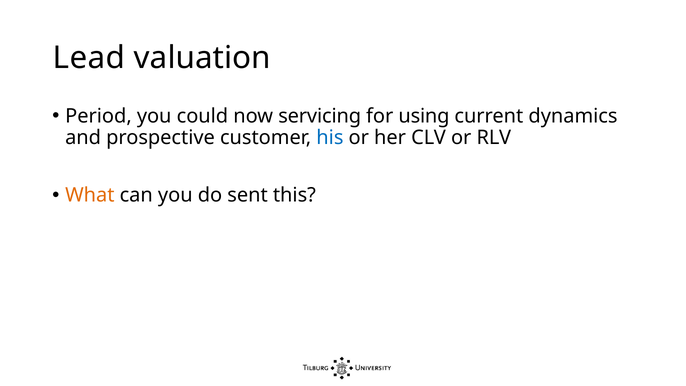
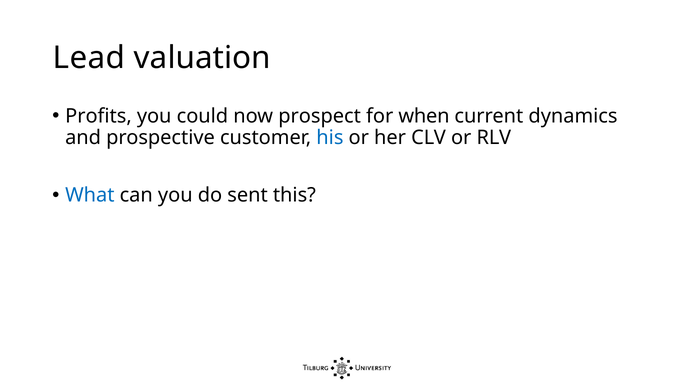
Period: Period -> Profits
servicing: servicing -> prospect
using: using -> when
What colour: orange -> blue
